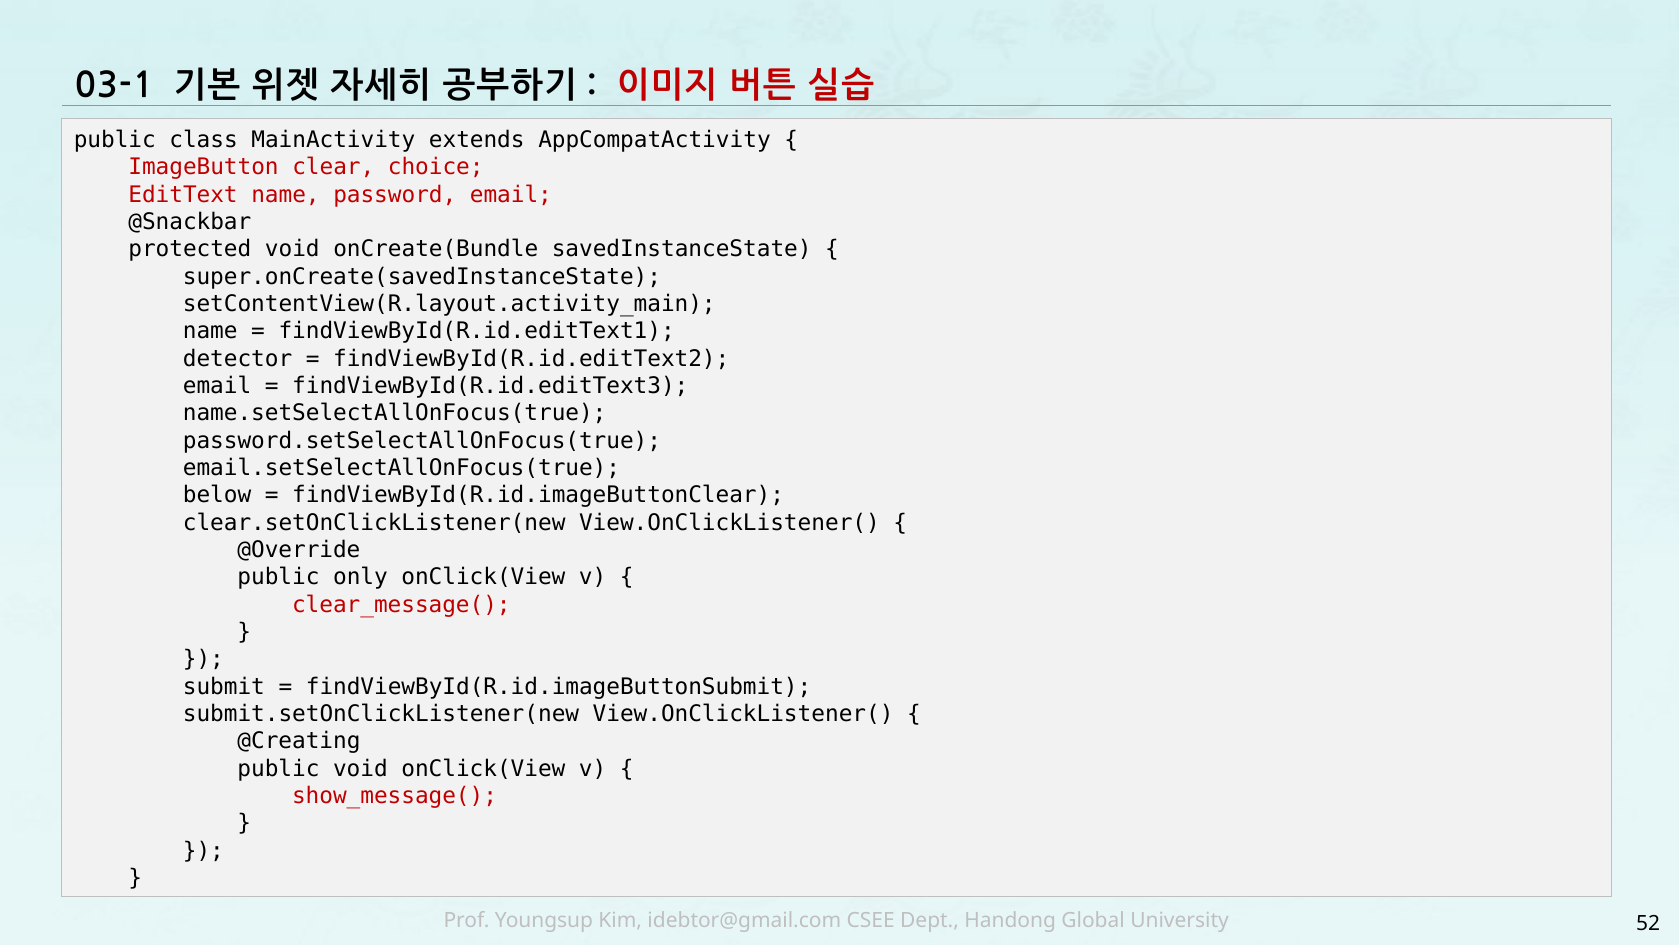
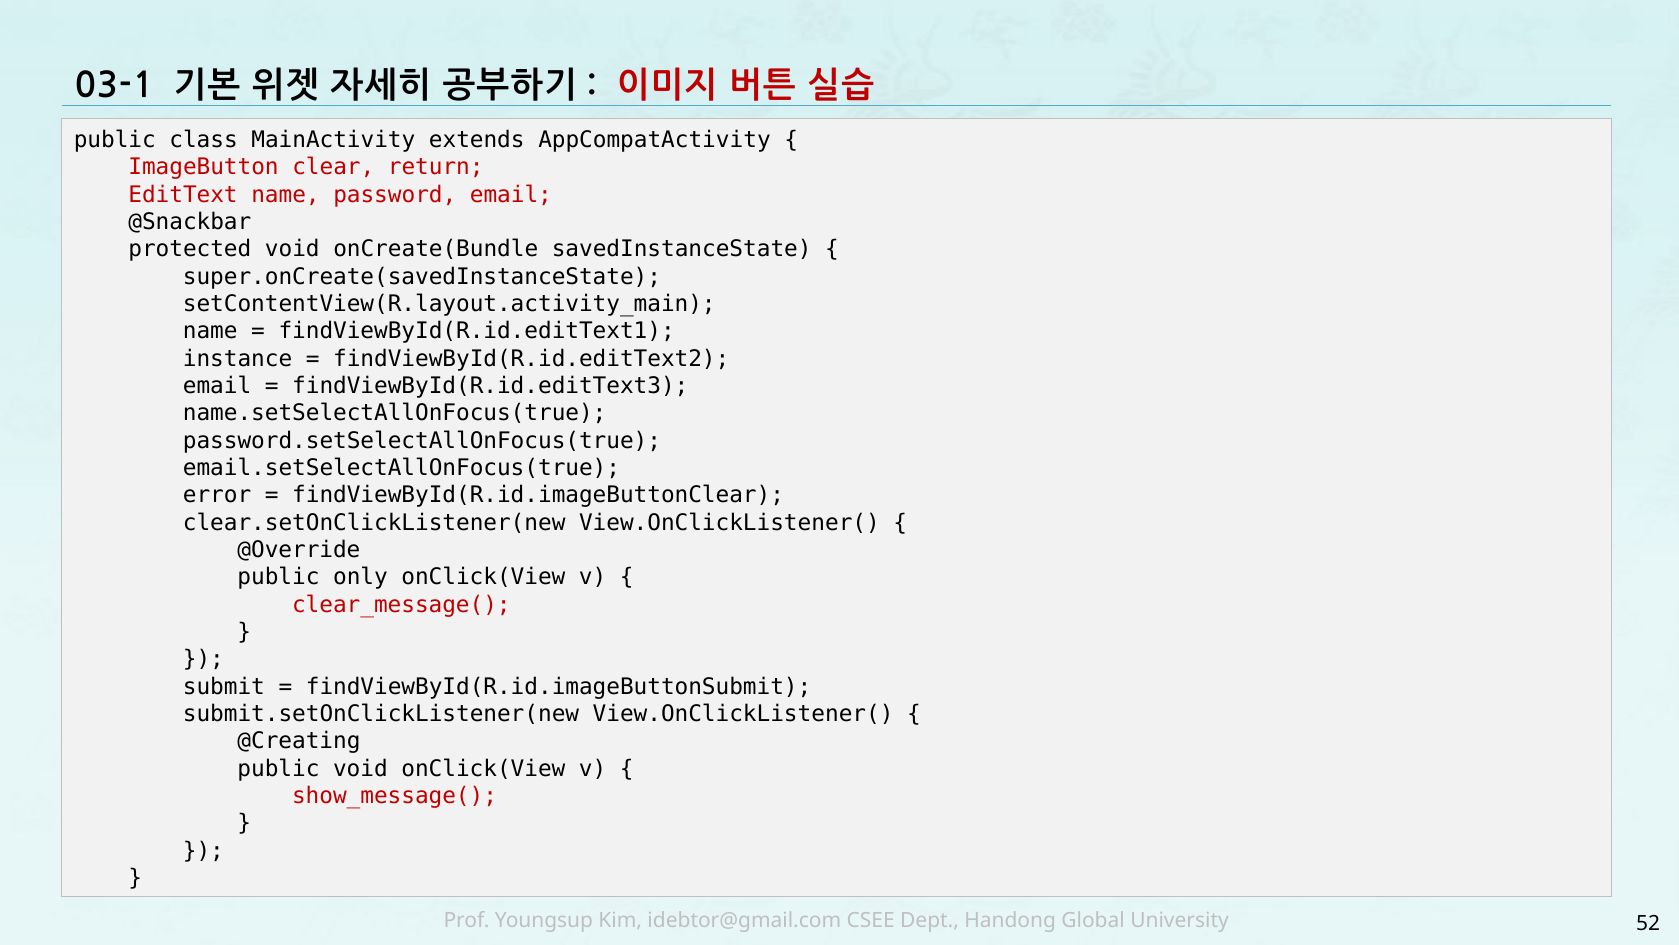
choice: choice -> return
detector: detector -> instance
below: below -> error
